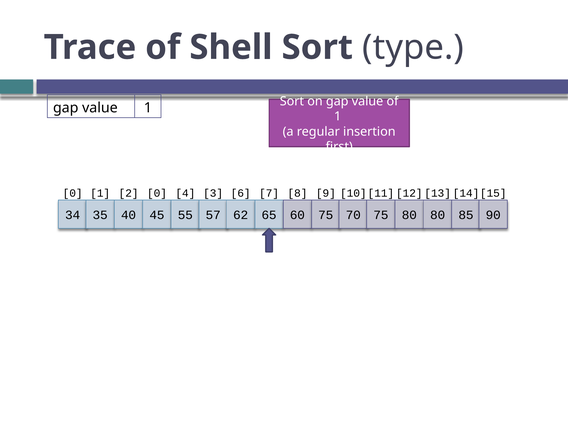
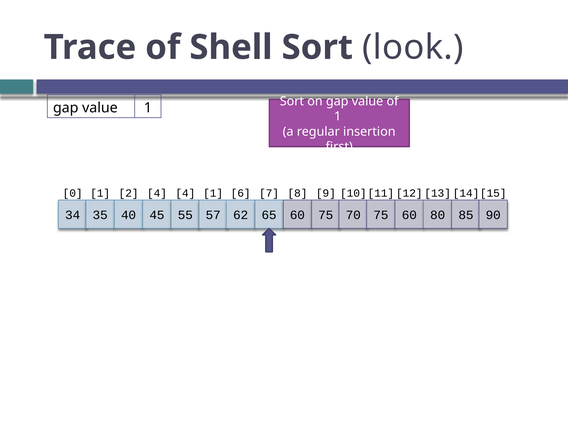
type: type -> look
2 0: 0 -> 4
3 at (213, 193): 3 -> 1
75 80: 80 -> 60
